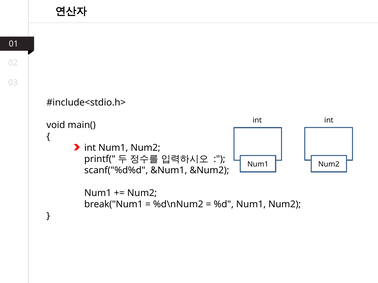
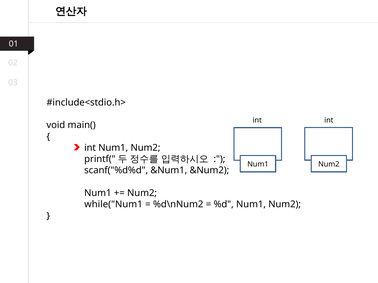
break("Num1: break("Num1 -> while("Num1
